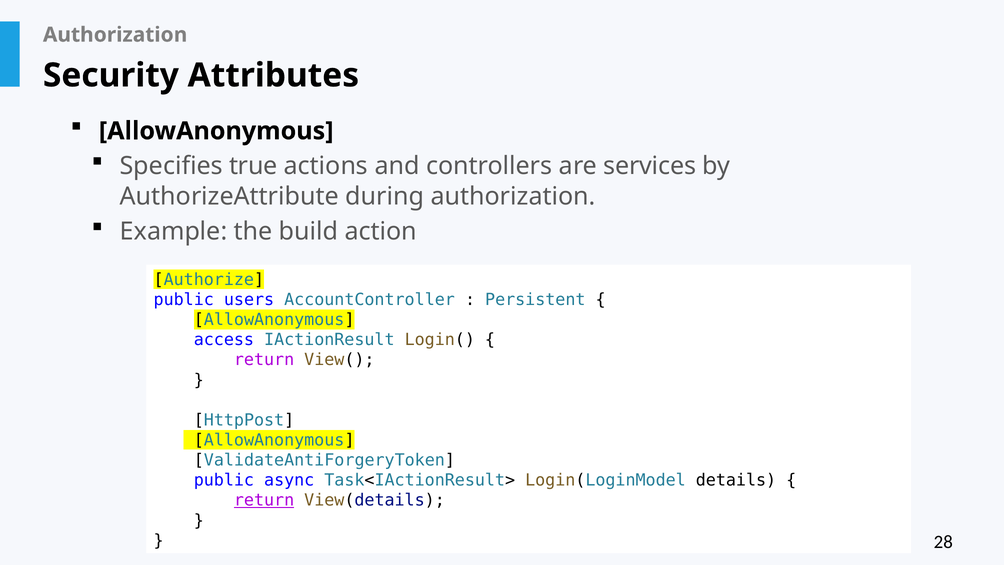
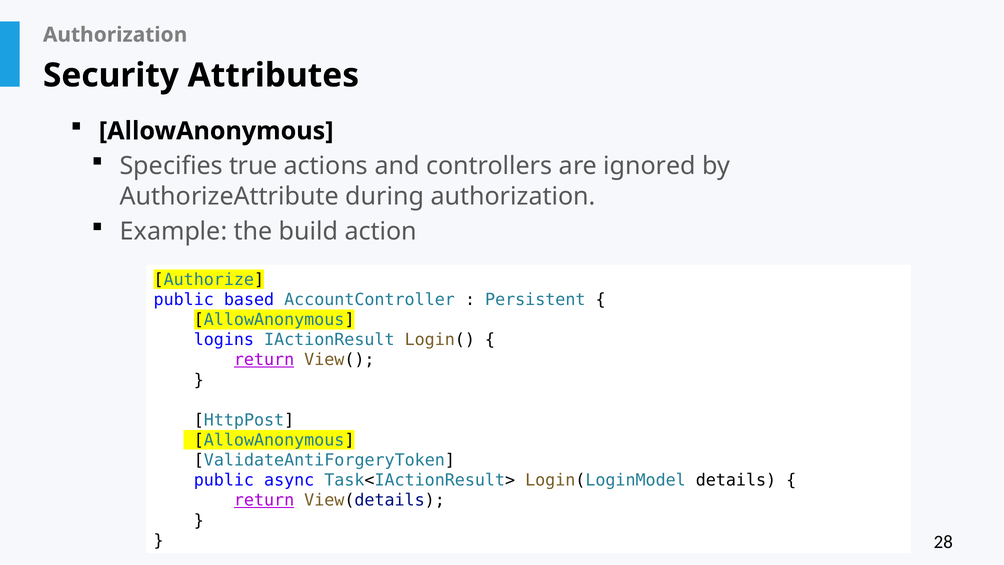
services: services -> ignored
users: users -> based
access: access -> logins
return at (264, 360) underline: none -> present
